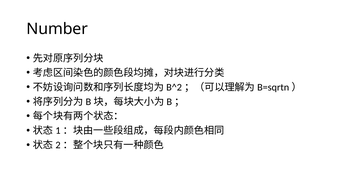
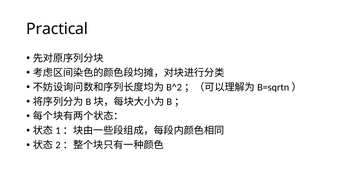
Number: Number -> Practical
